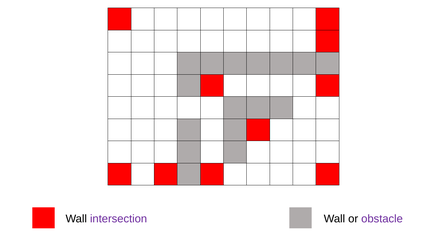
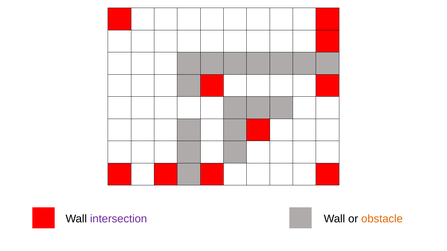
obstacle colour: purple -> orange
